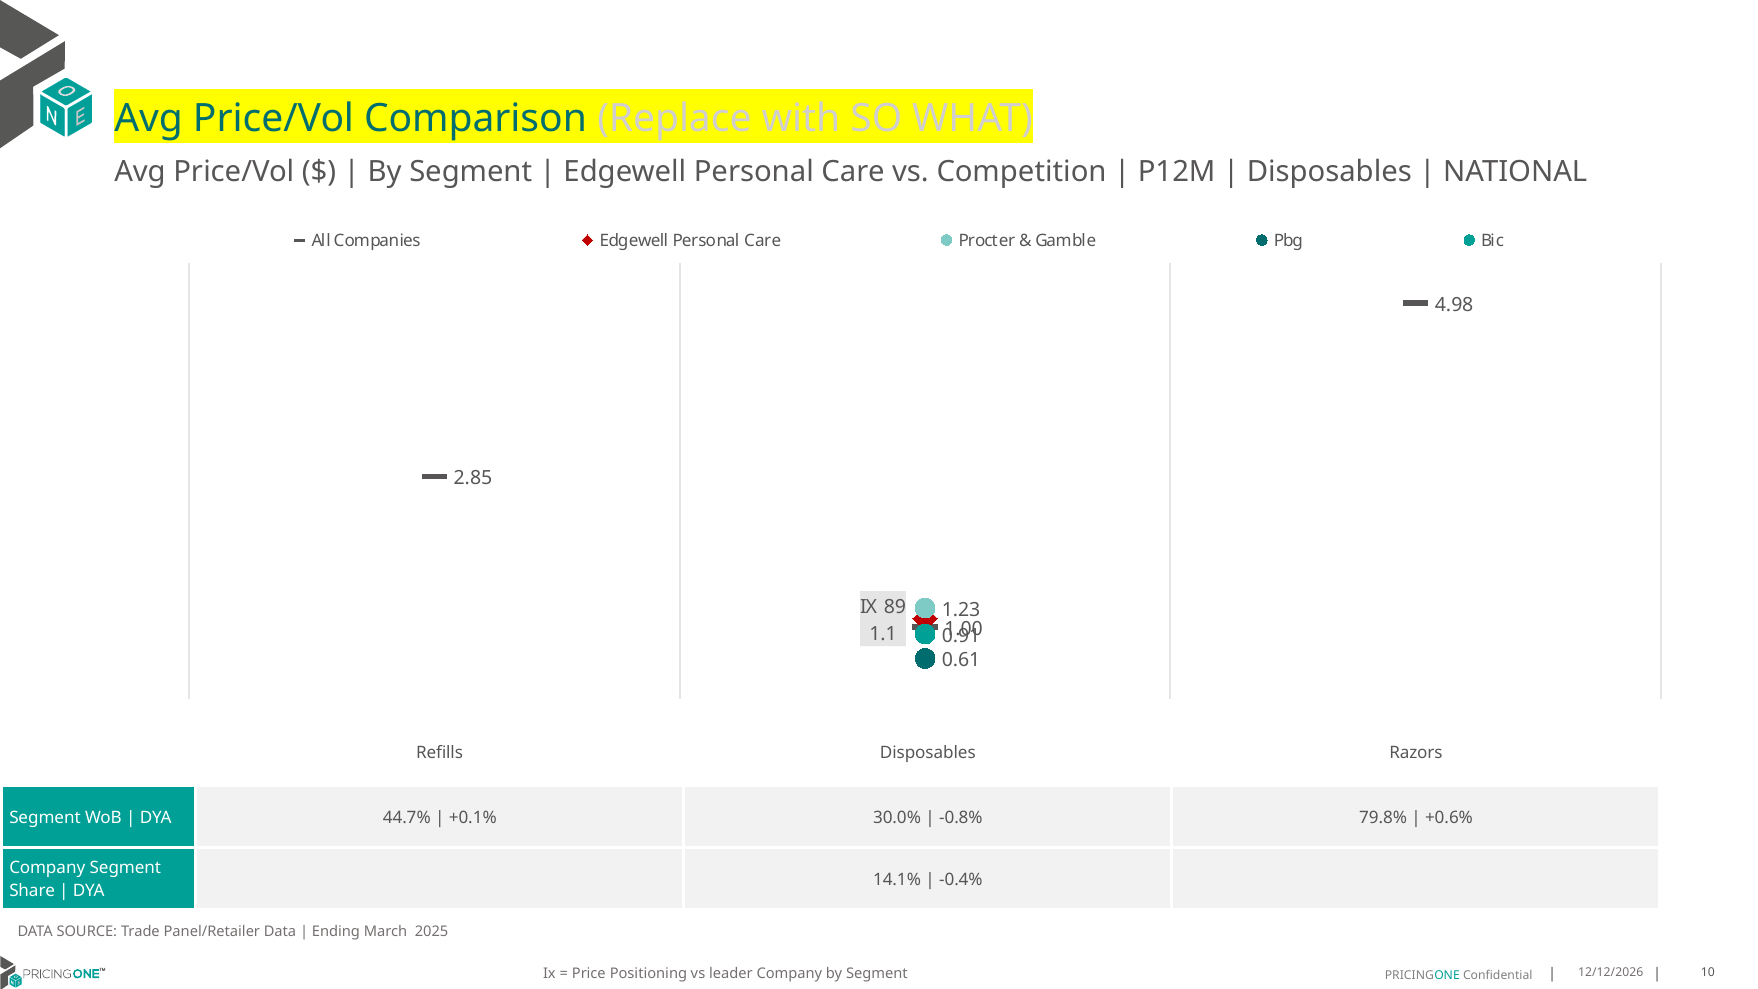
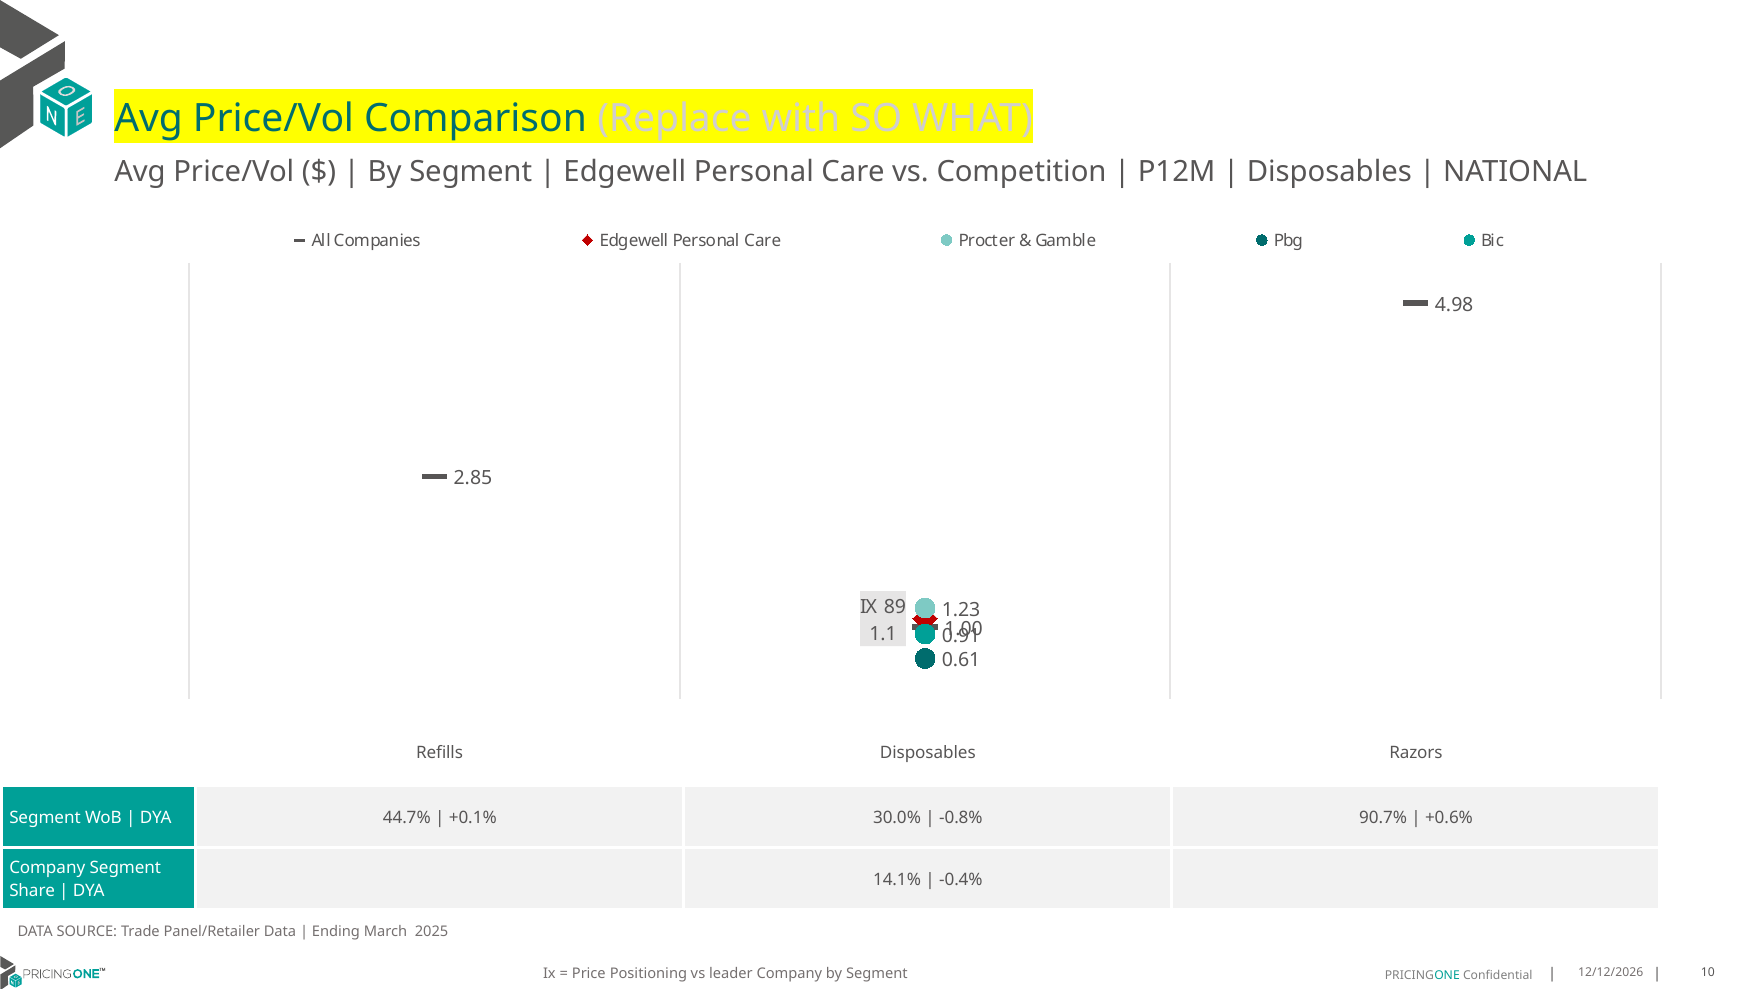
79.8%: 79.8% -> 90.7%
